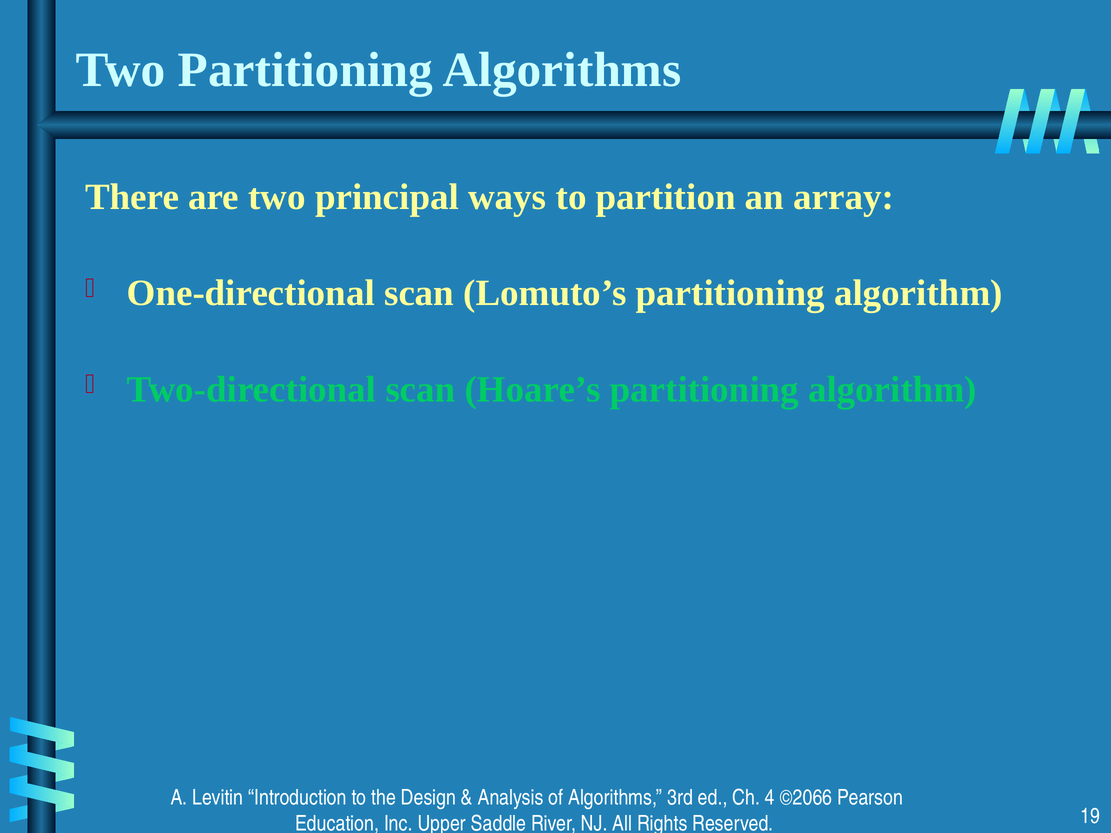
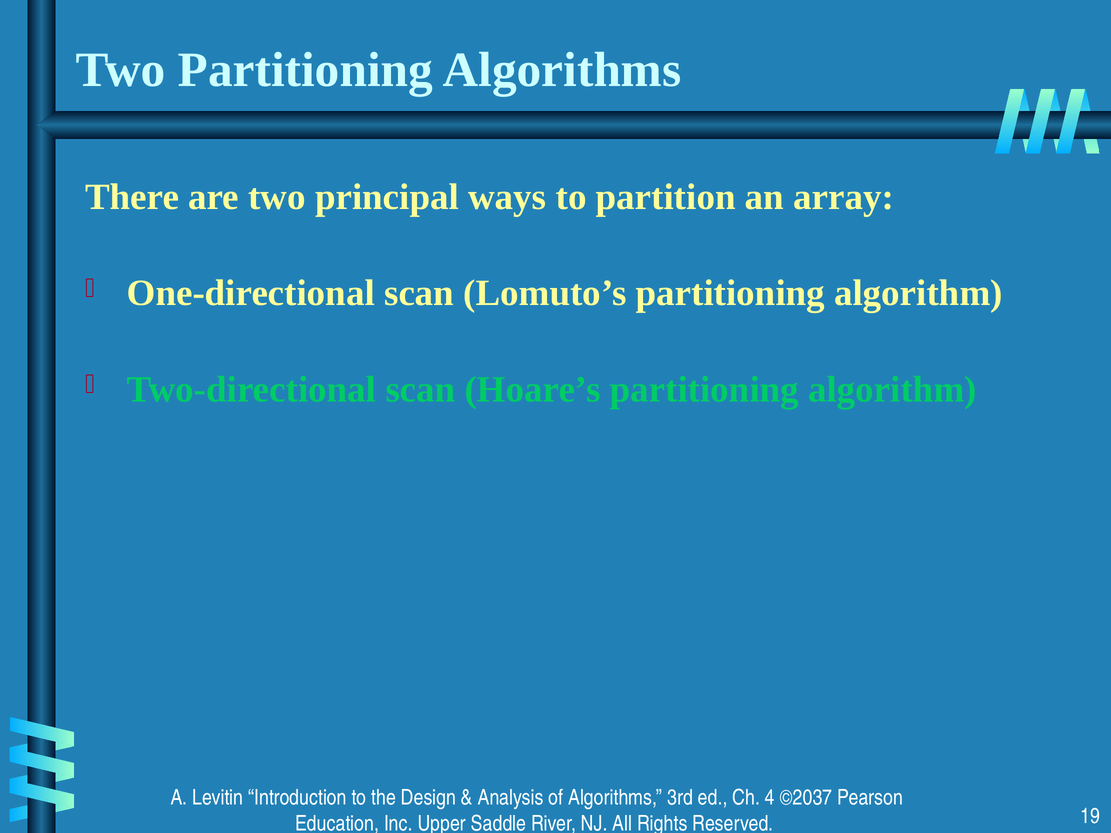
©2066: ©2066 -> ©2037
